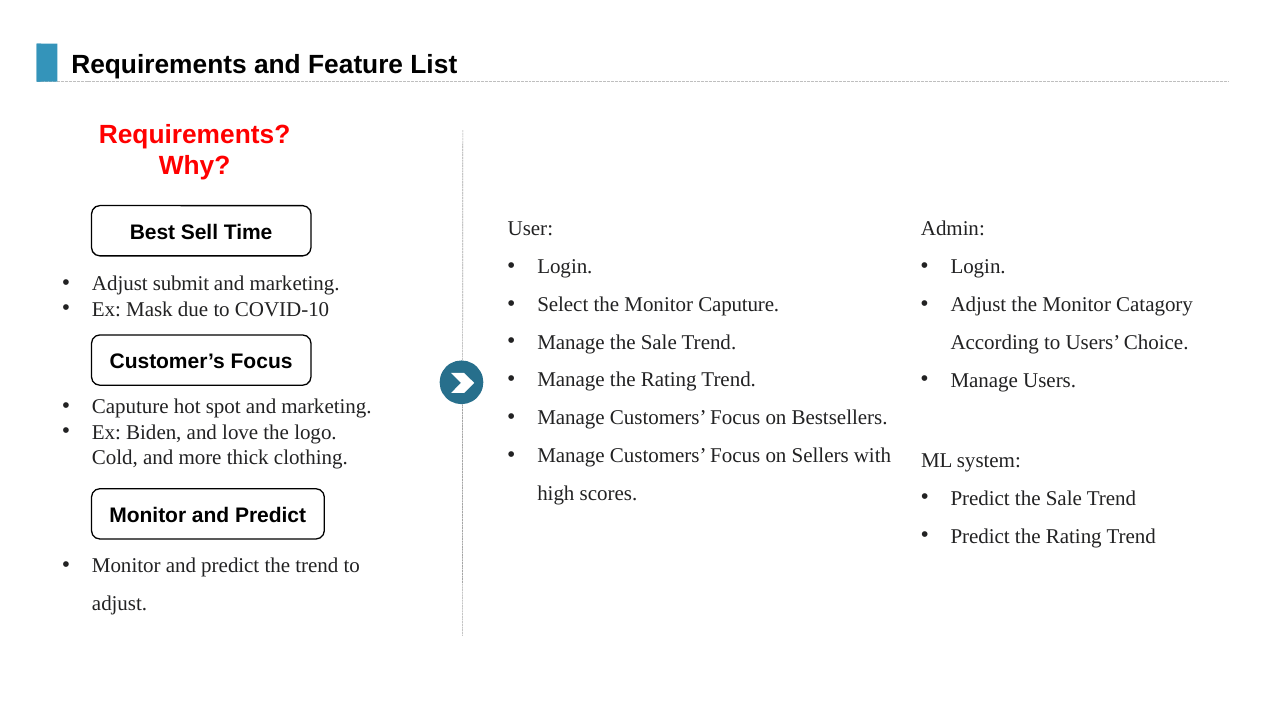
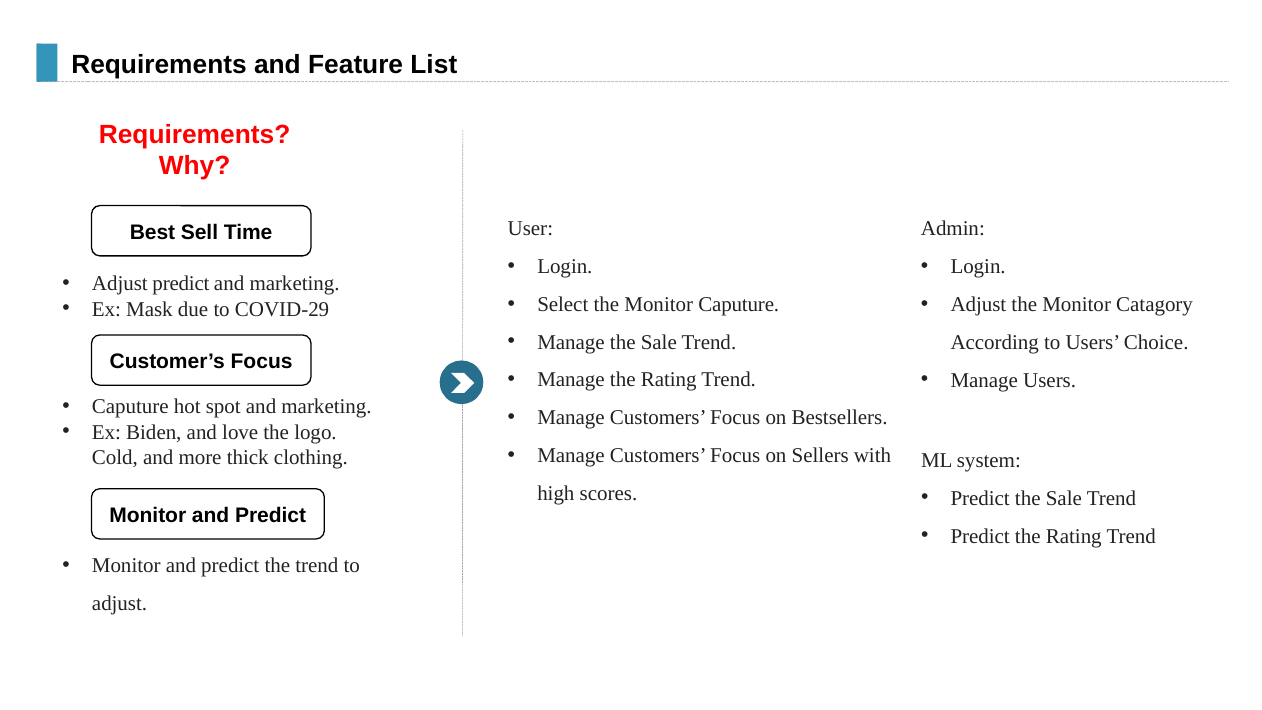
Adjust submit: submit -> predict
COVID-10: COVID-10 -> COVID-29
